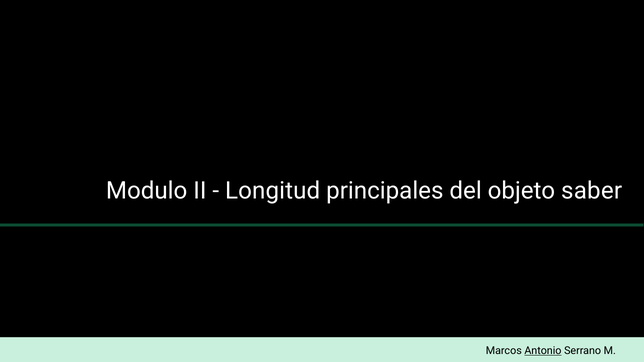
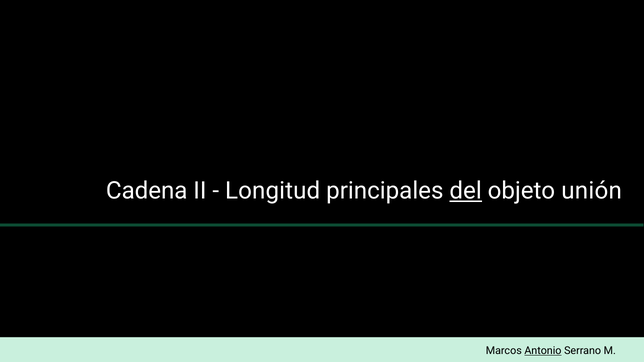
Modulo: Modulo -> Cadena
del underline: none -> present
saber: saber -> unión
